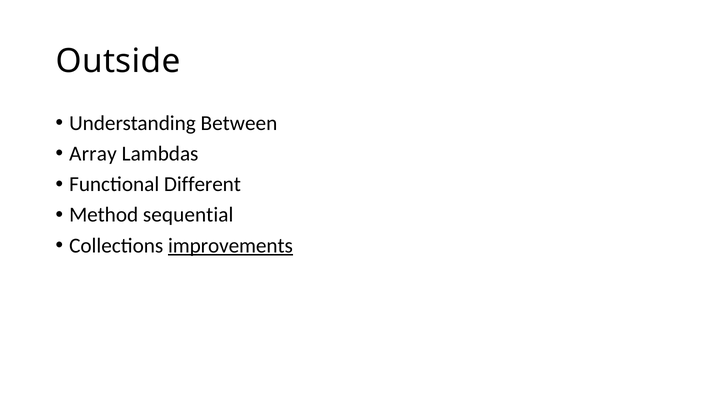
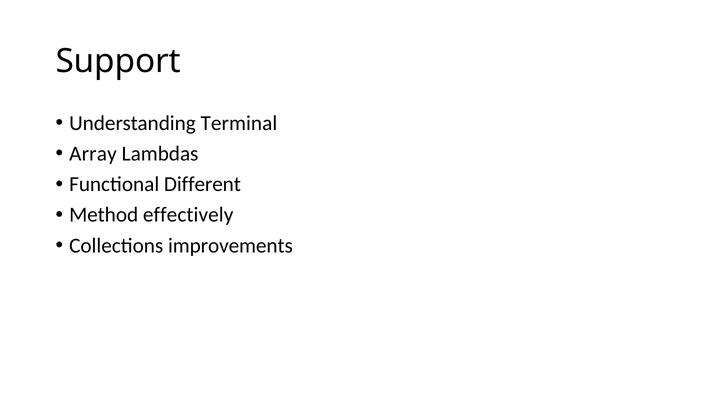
Outside: Outside -> Support
Between: Between -> Terminal
sequential: sequential -> effectively
improvements underline: present -> none
